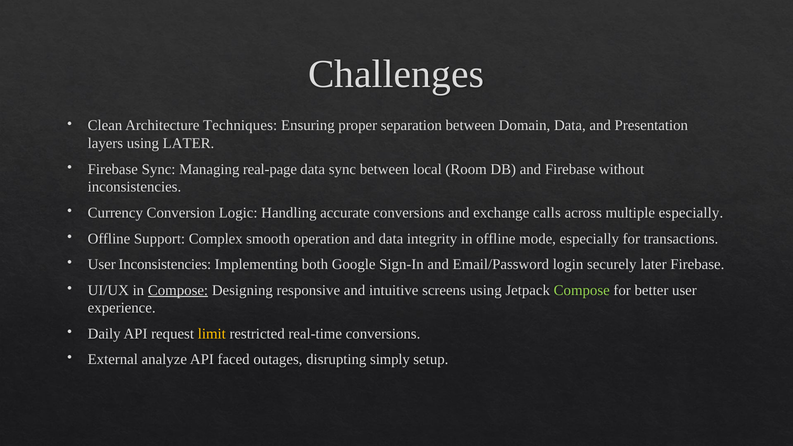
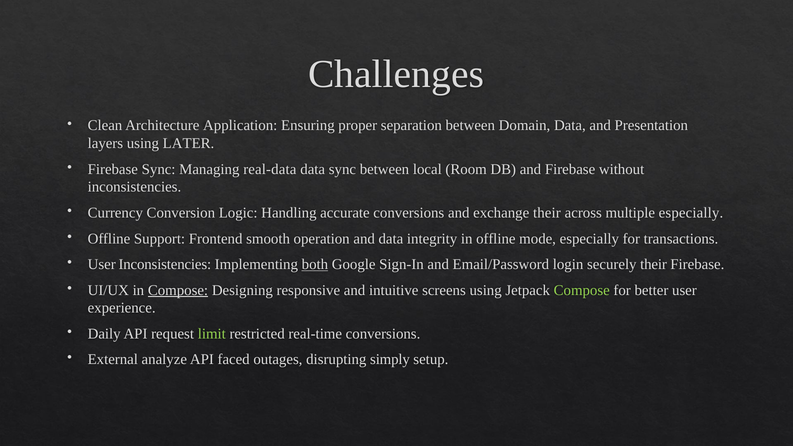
Techniques: Techniques -> Application
real-page: real-page -> real-data
exchange calls: calls -> their
Complex: Complex -> Frontend
both underline: none -> present
securely later: later -> their
limit colour: yellow -> light green
